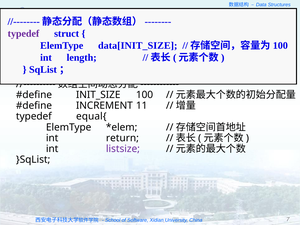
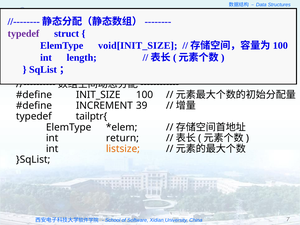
data[INIT_SIZE: data[INIT_SIZE -> void[INIT_SIZE
11: 11 -> 39
equal{: equal{ -> tailptr{
listsize colour: purple -> orange
